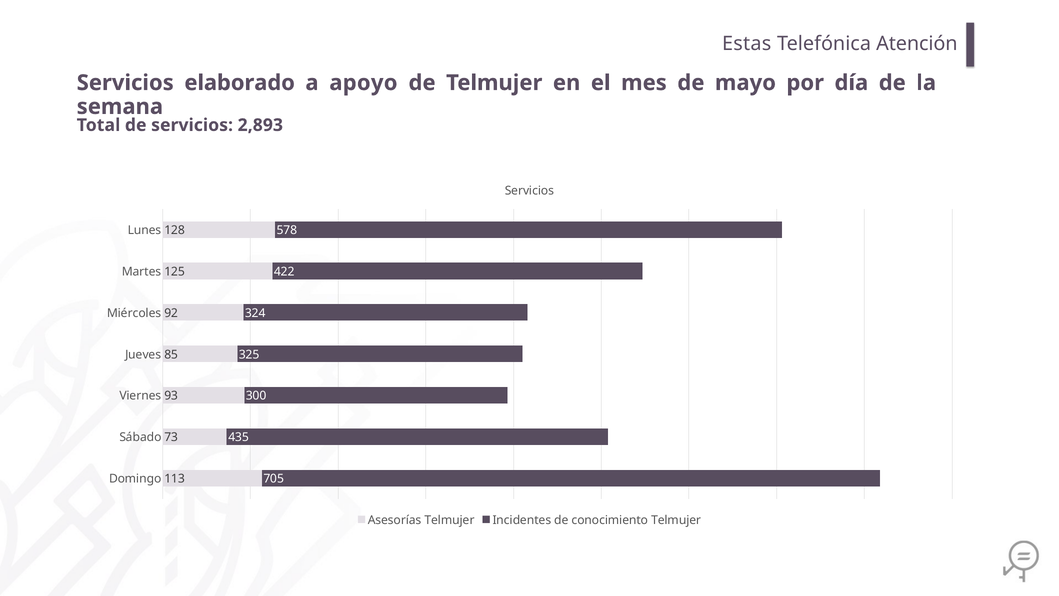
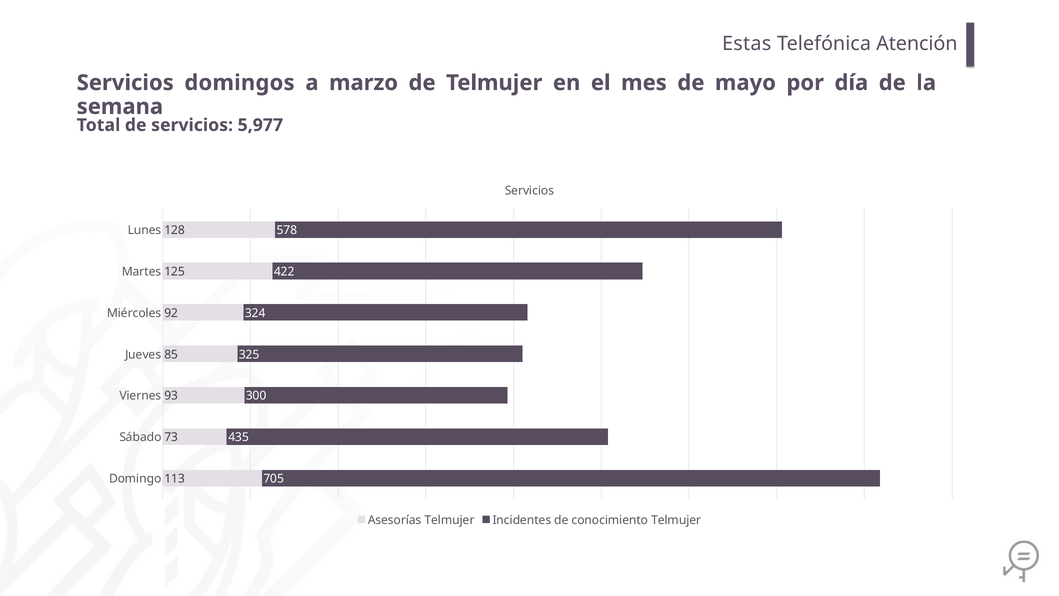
elaborado: elaborado -> domingos
apoyo: apoyo -> marzo
2,893: 2,893 -> 5,977
